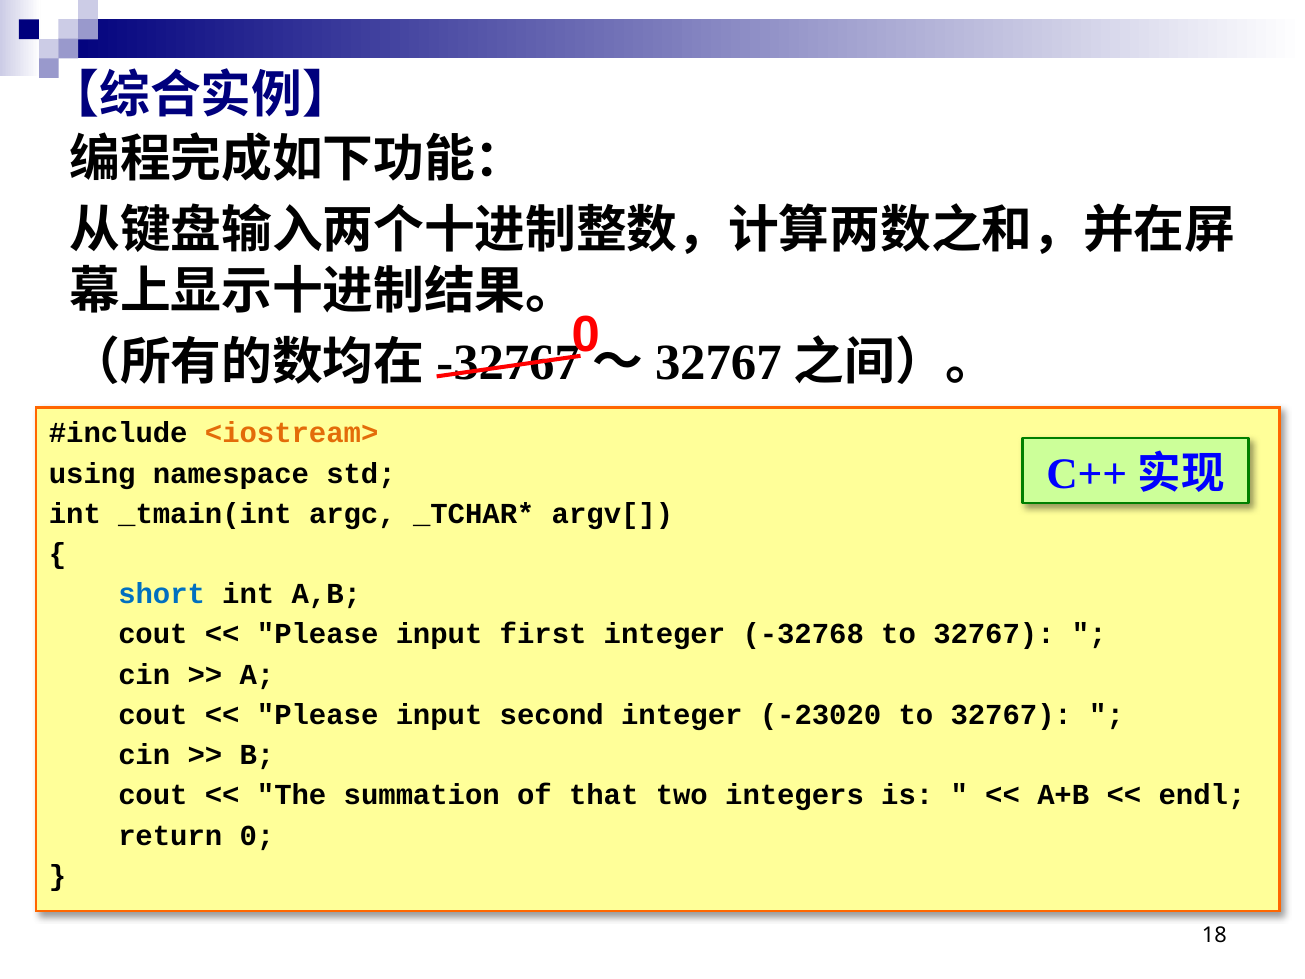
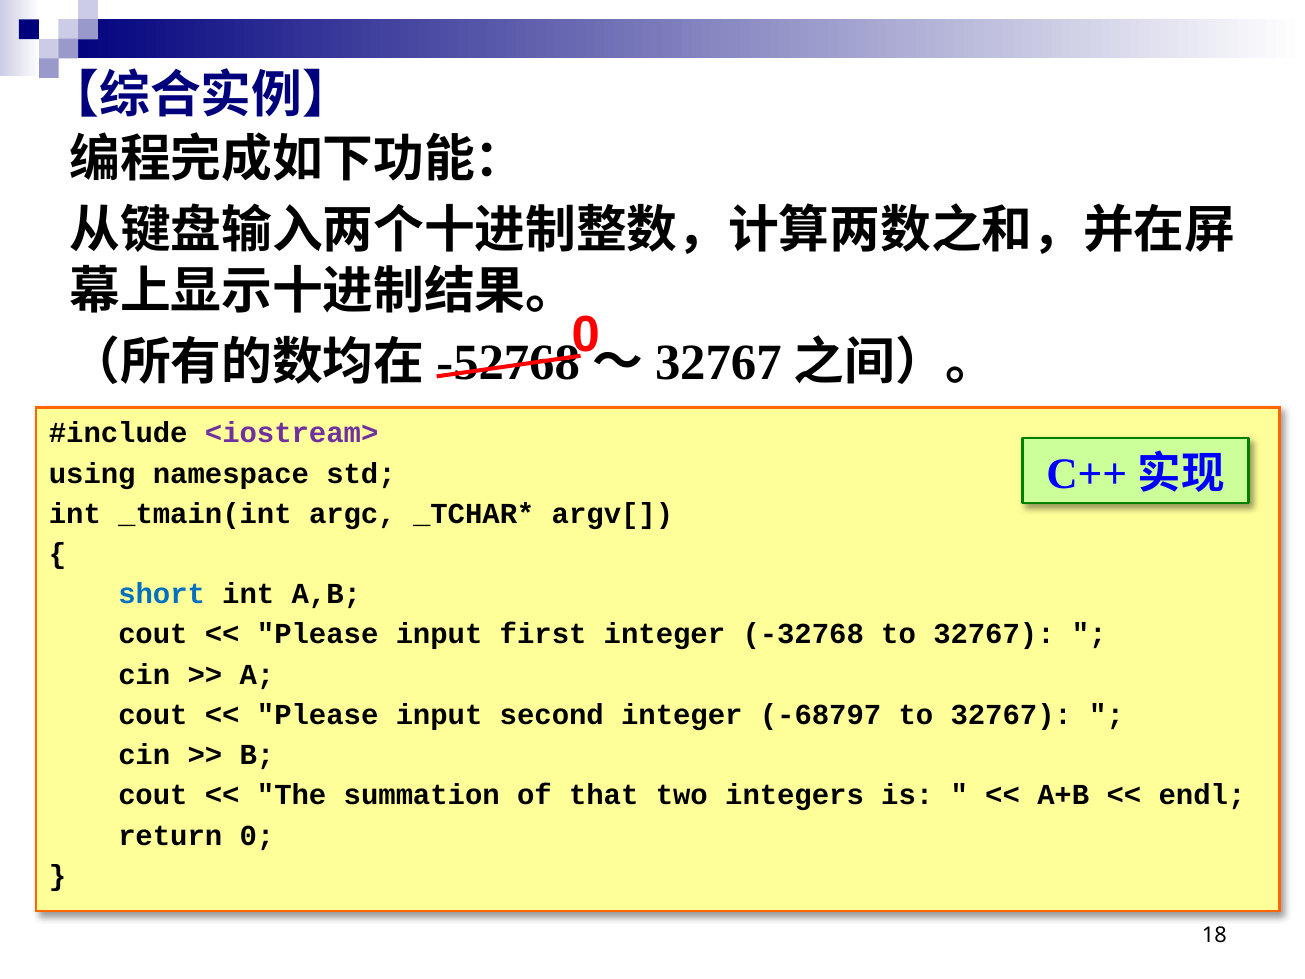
-32767: -32767 -> -52768
<iostream> colour: orange -> purple
-23020: -23020 -> -68797
